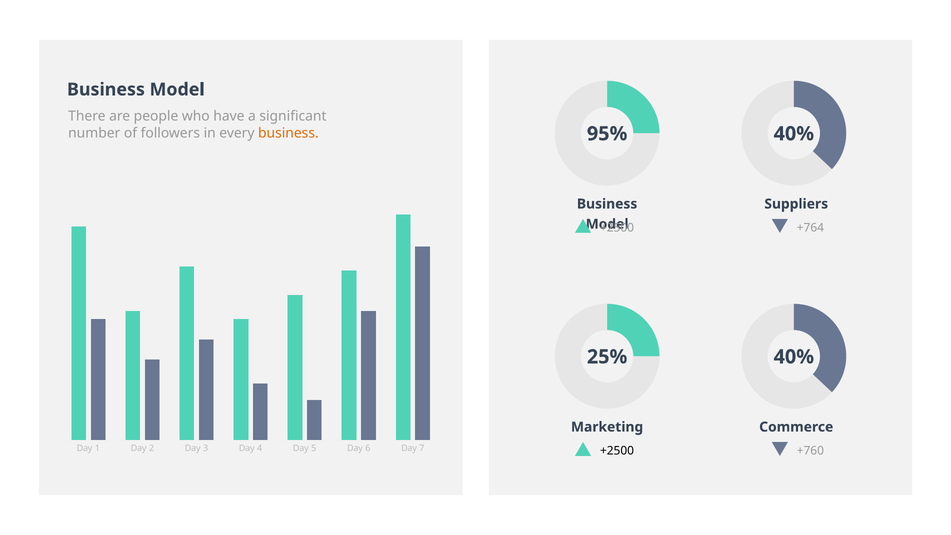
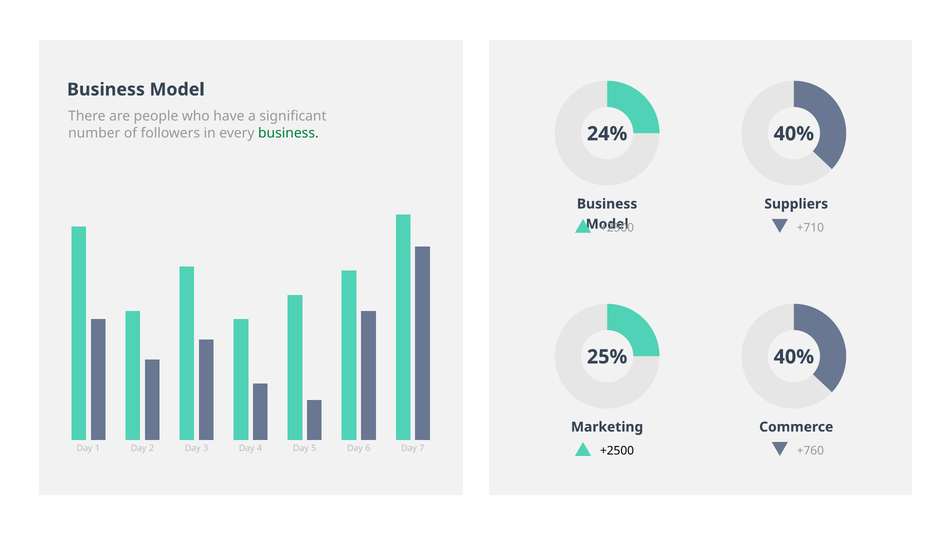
business at (288, 133) colour: orange -> green
95%: 95% -> 24%
+764: +764 -> +710
